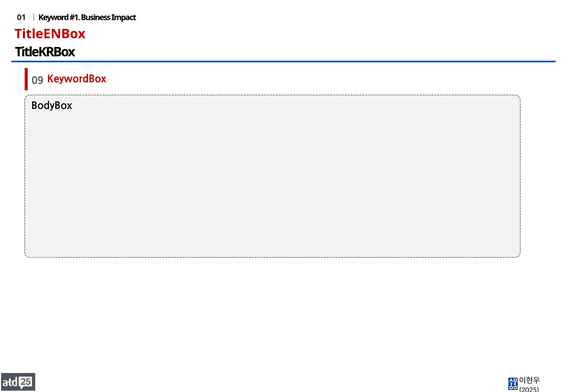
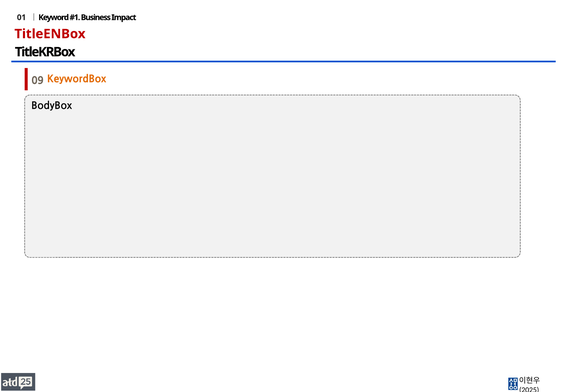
KeywordBox colour: red -> orange
